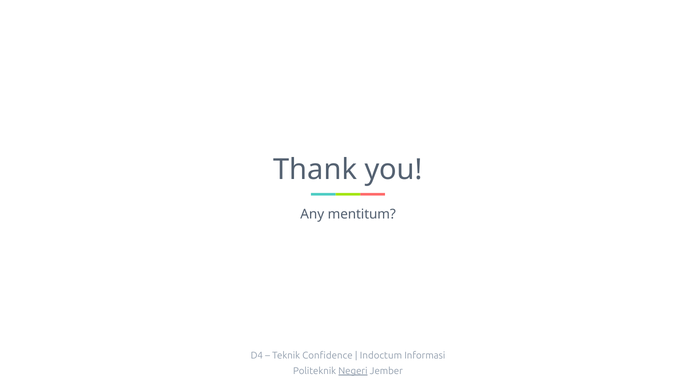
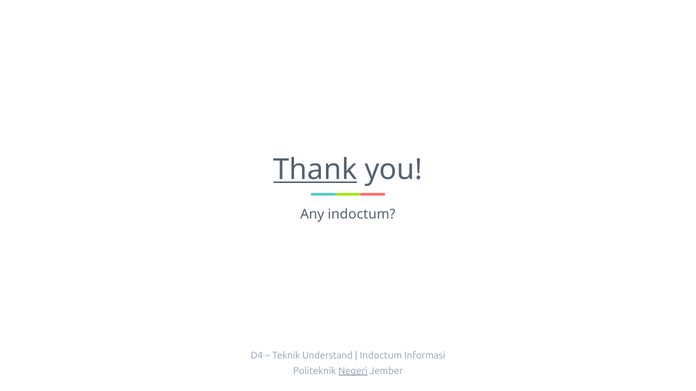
Thank underline: none -> present
Any mentitum: mentitum -> indoctum
Confidence: Confidence -> Understand
